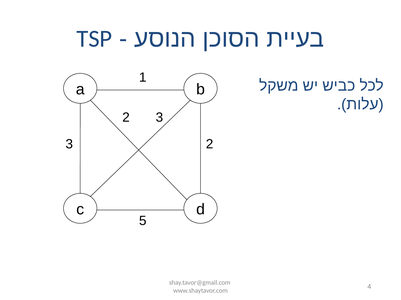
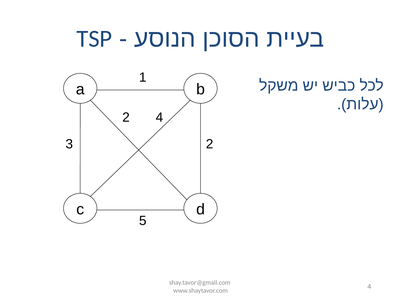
2 3: 3 -> 4
